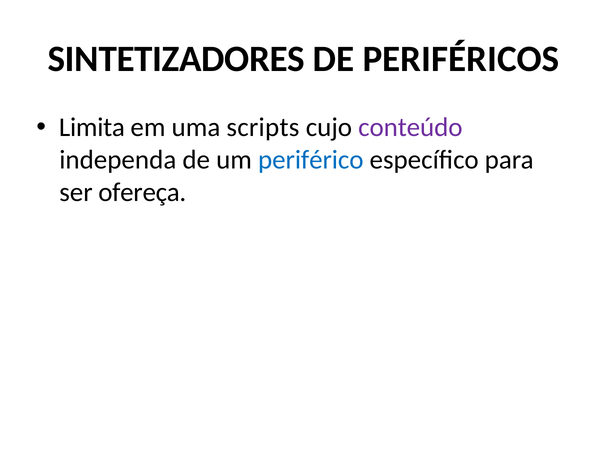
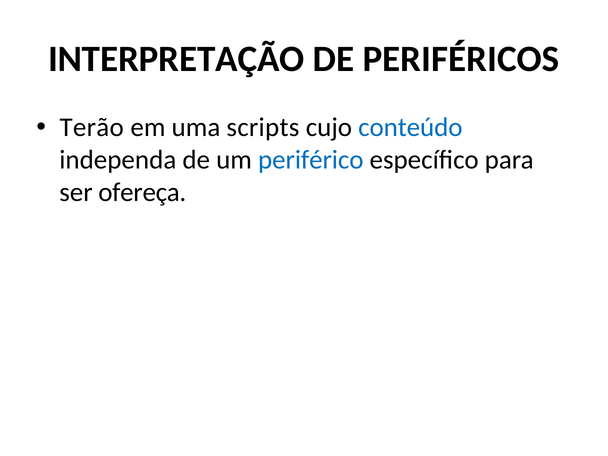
SINTETIZADORES: SINTETIZADORES -> INTERPRETAÇÃO
Limita: Limita -> Terão
conteúdo colour: purple -> blue
